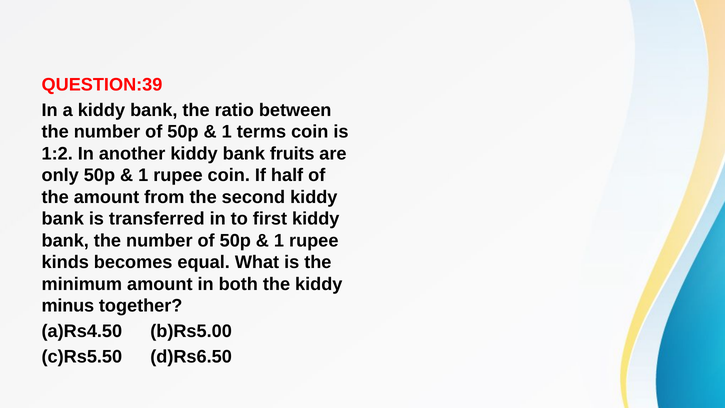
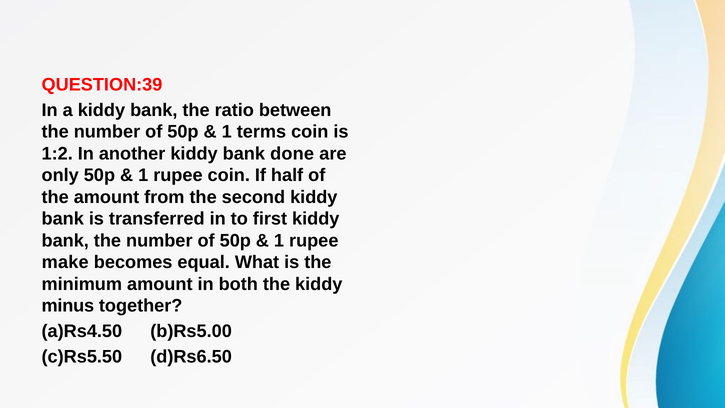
fruits: fruits -> done
kinds: kinds -> make
